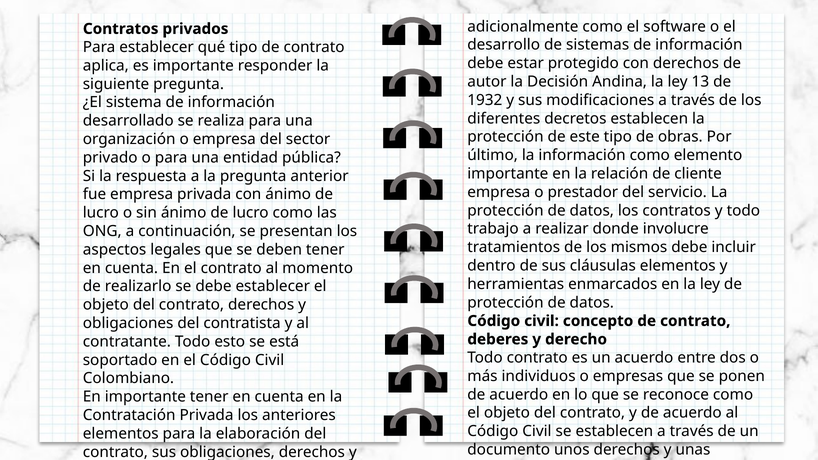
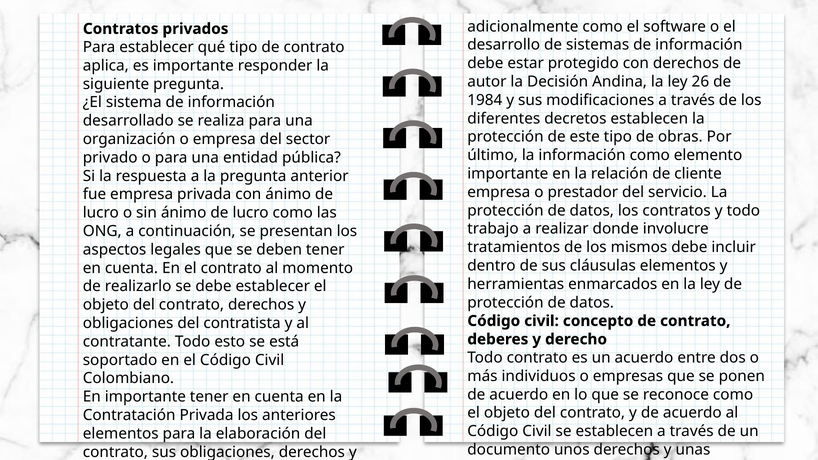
13: 13 -> 26
1932: 1932 -> 1984
